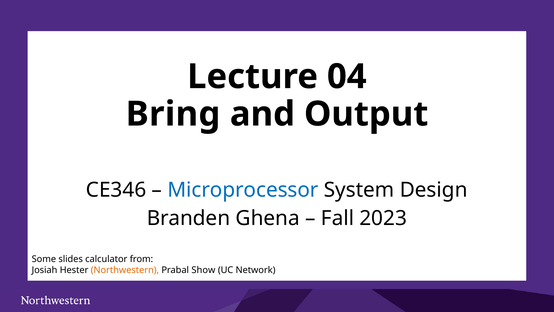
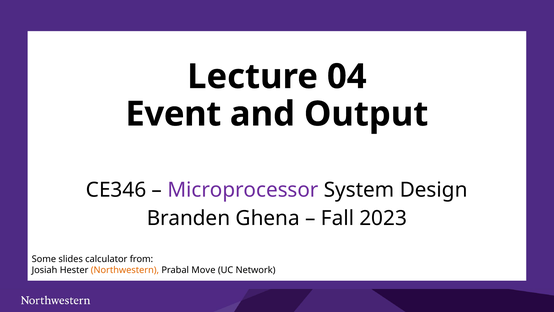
Bring: Bring -> Event
Microprocessor colour: blue -> purple
Show: Show -> Move
